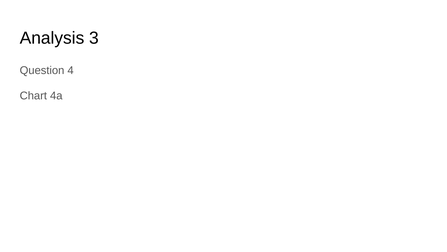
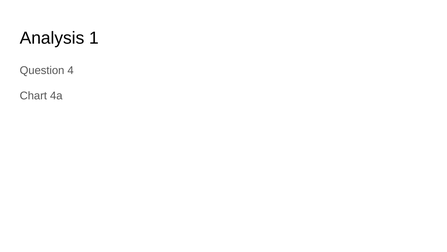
3: 3 -> 1
